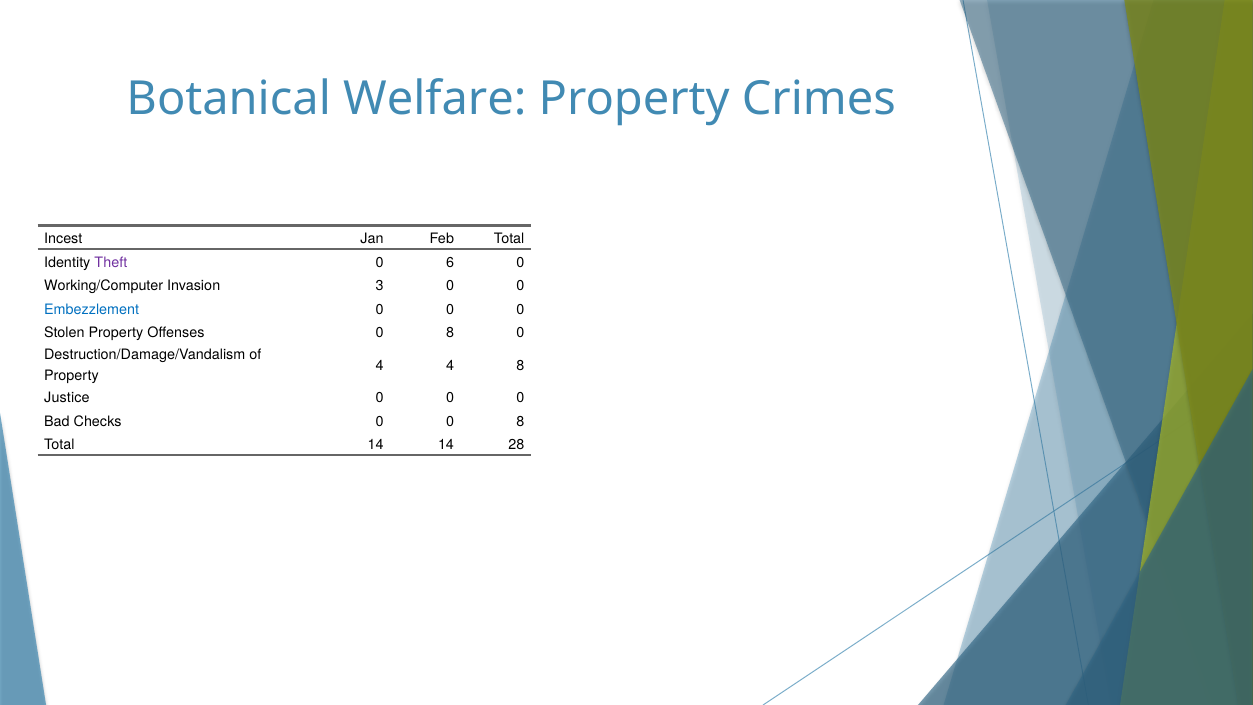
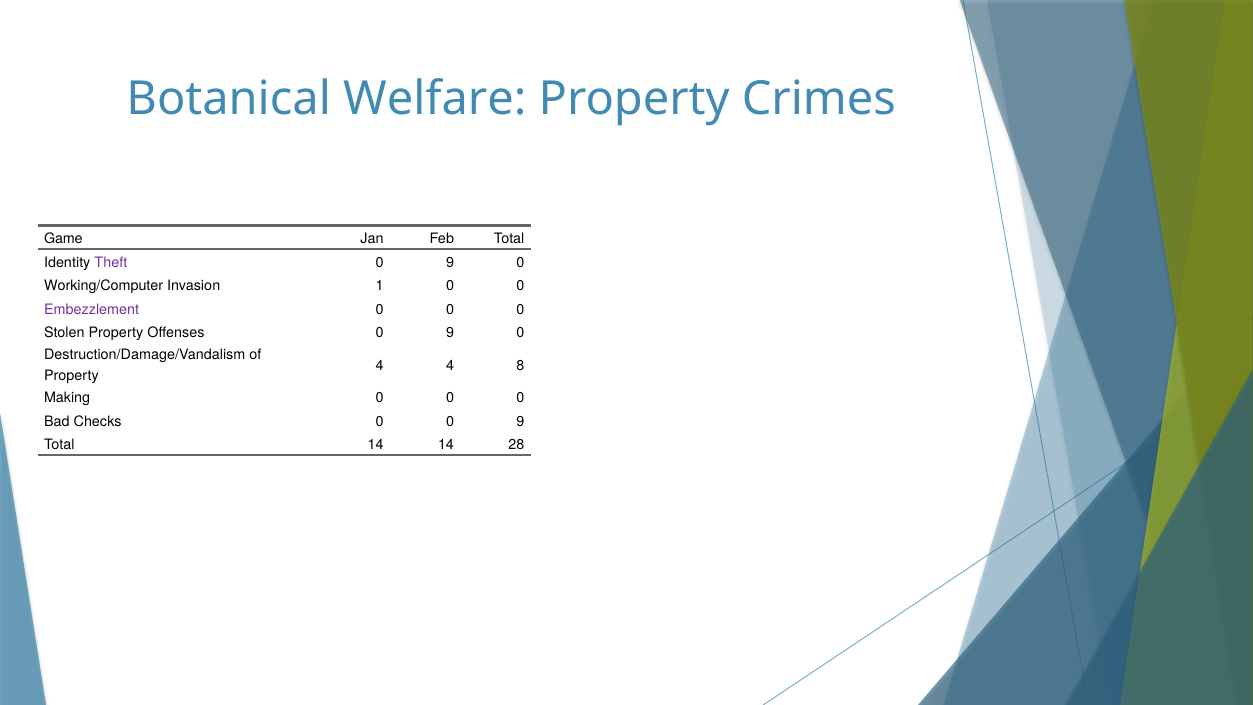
Incest: Incest -> Game
6 at (450, 262): 6 -> 9
3: 3 -> 1
Embezzlement colour: blue -> purple
Offenses 0 8: 8 -> 9
Justice: Justice -> Making
0 0 8: 8 -> 9
